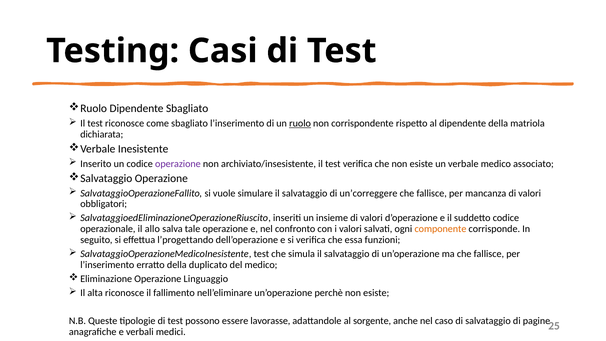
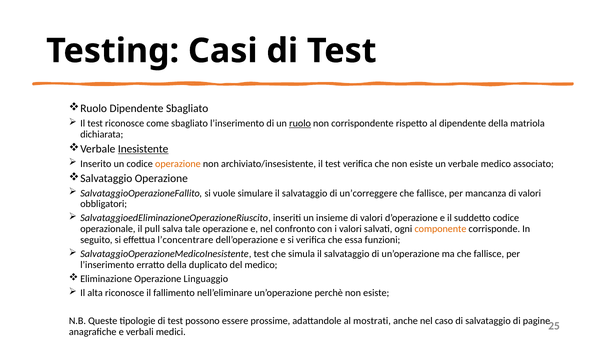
Inesistente underline: none -> present
operazione at (178, 164) colour: purple -> orange
allo: allo -> pull
l’progettando: l’progettando -> l’concentrare
lavorasse: lavorasse -> prossime
sorgente: sorgente -> mostrati
